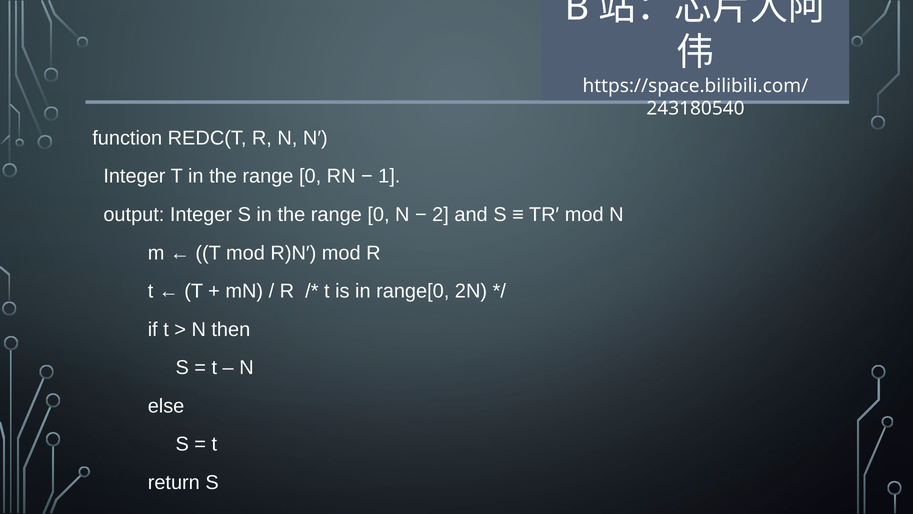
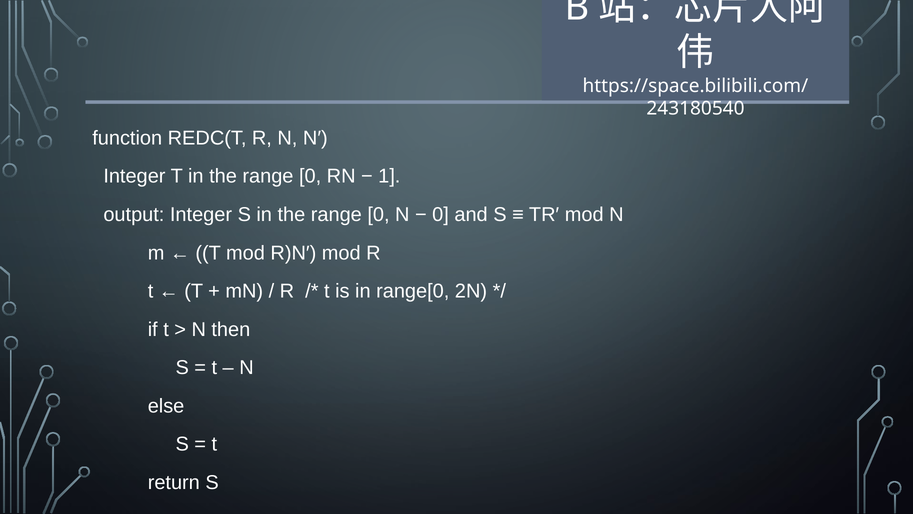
2 at (441, 214): 2 -> 0
